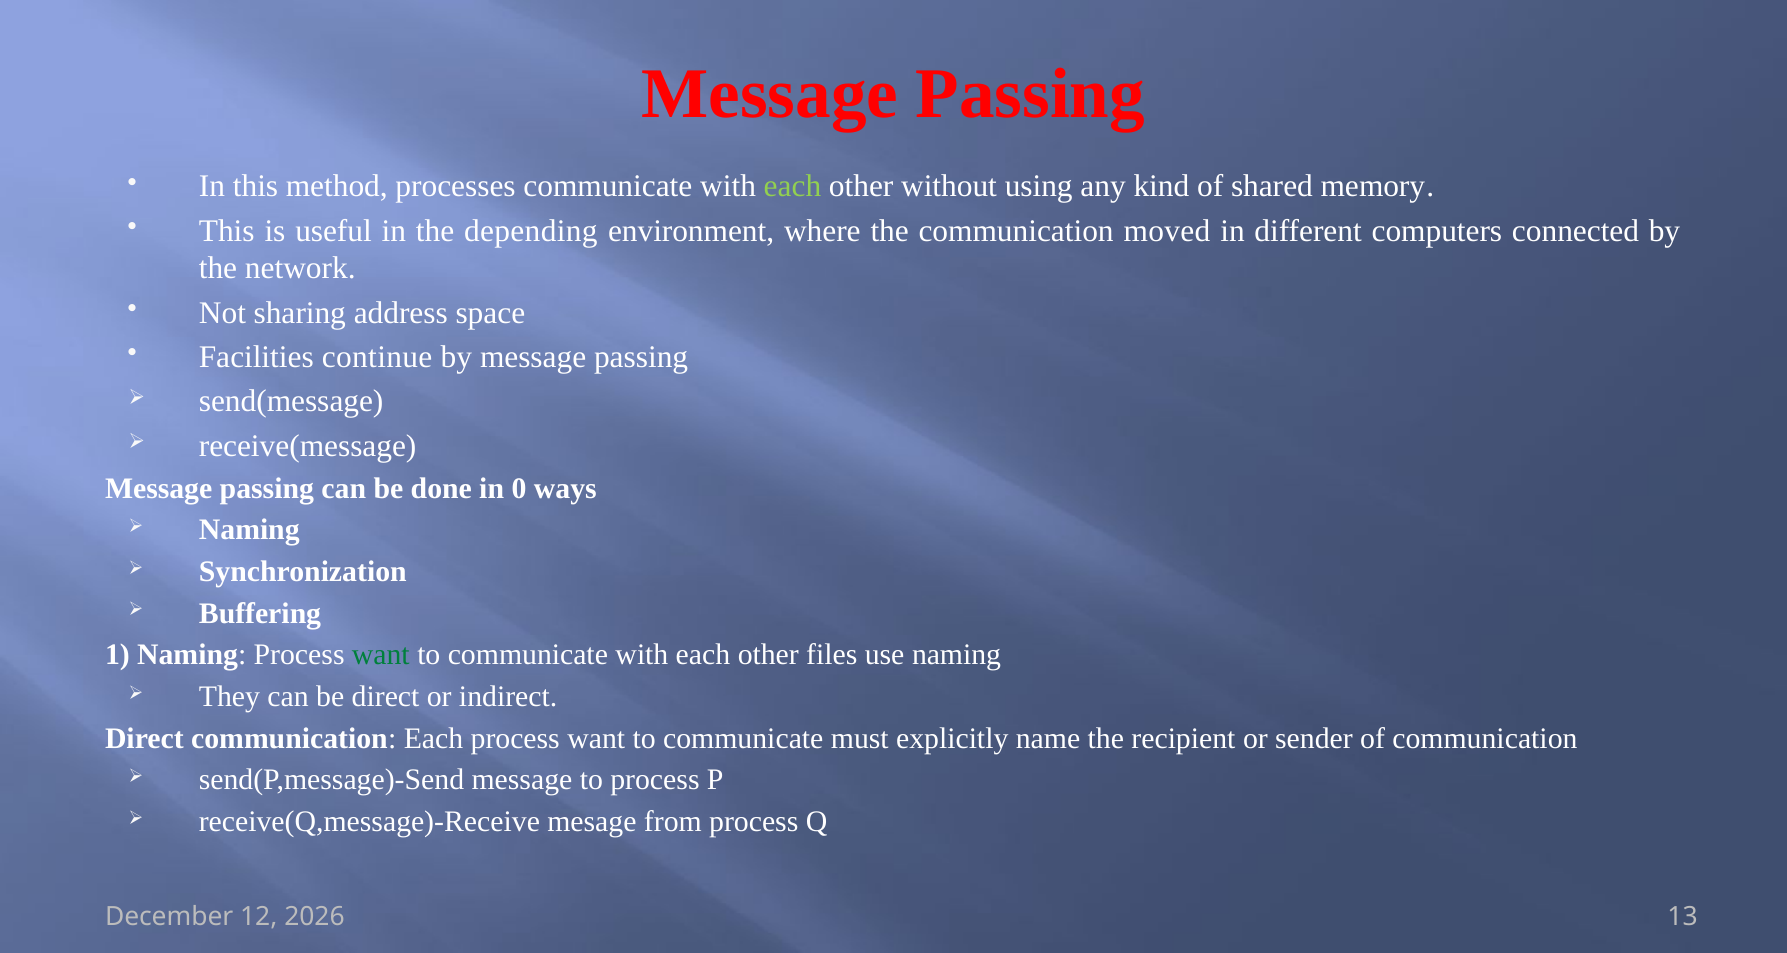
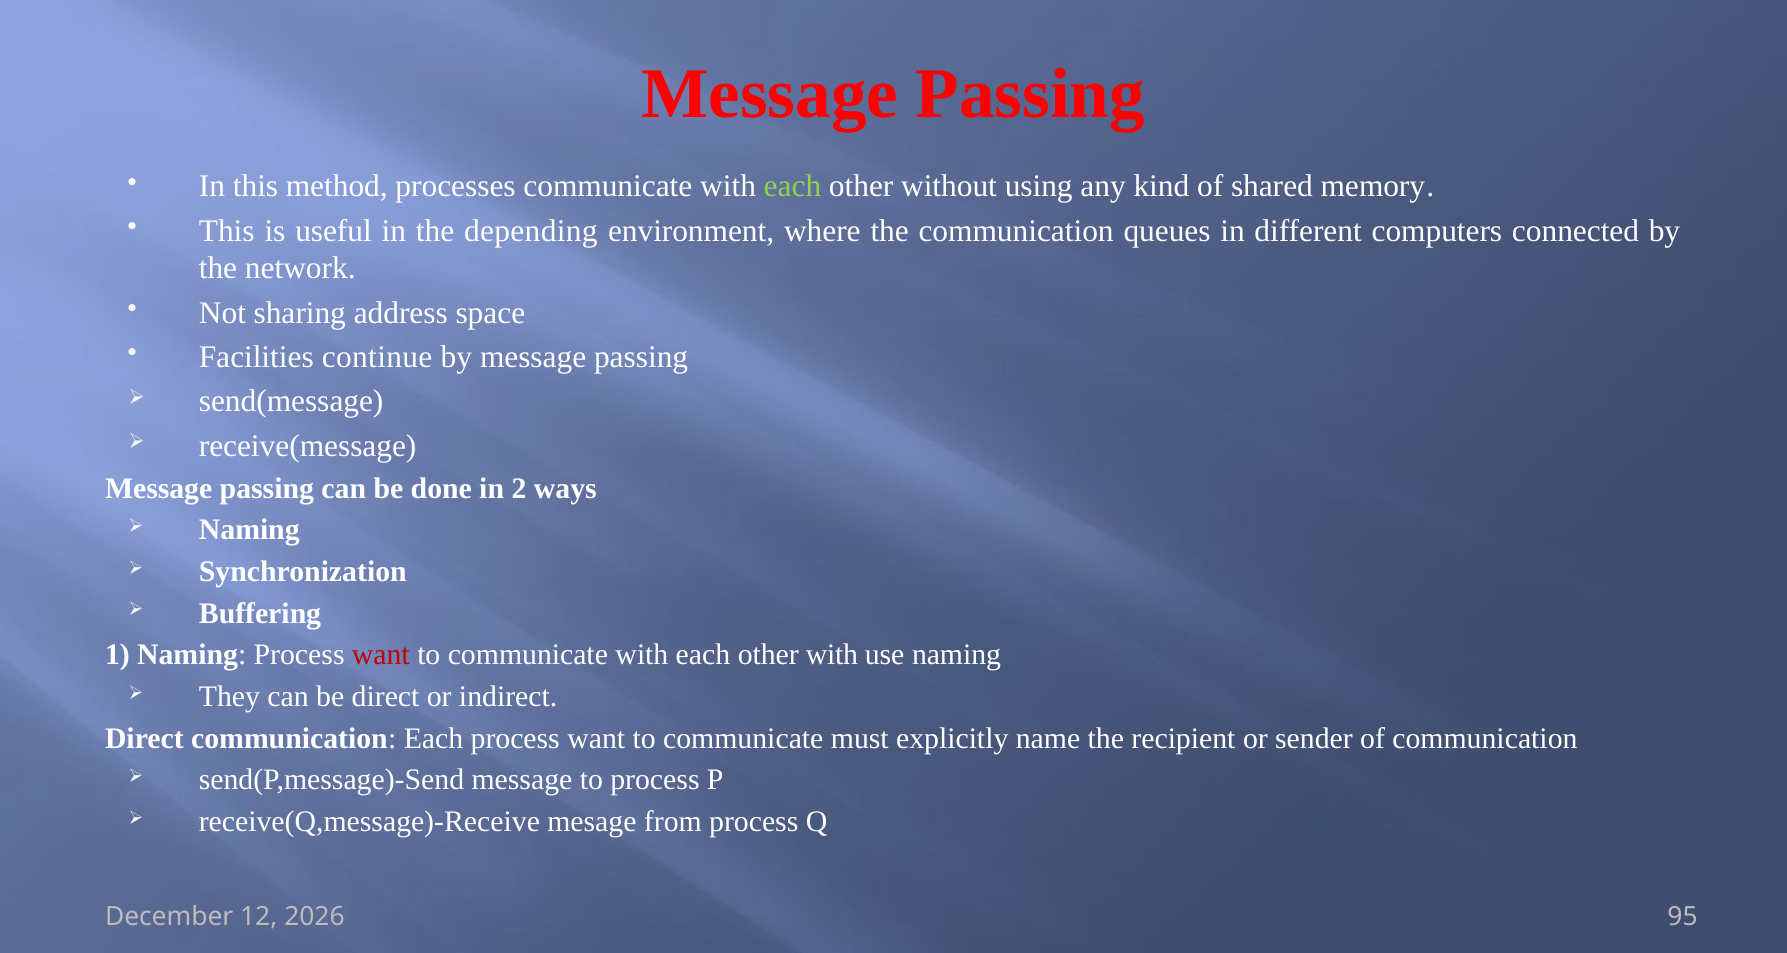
moved: moved -> queues
0: 0 -> 2
want at (381, 655) colour: green -> red
other files: files -> with
13: 13 -> 95
